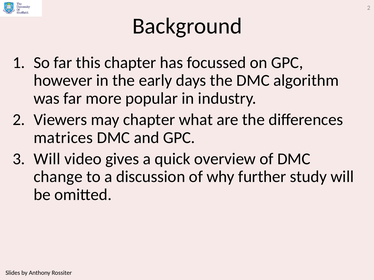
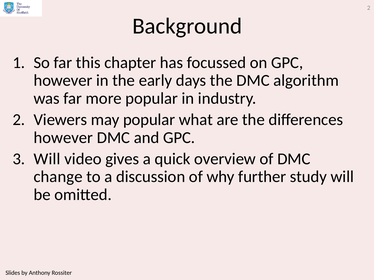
may chapter: chapter -> popular
matrices at (63, 138): matrices -> however
